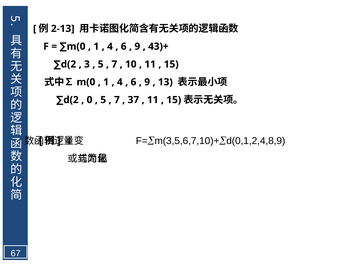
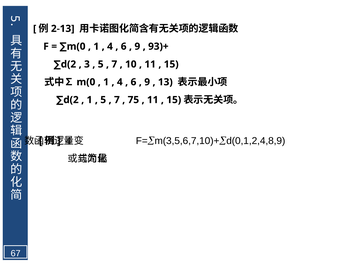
43)+: 43)+ -> 93)+
0 at (90, 100): 0 -> 1
37: 37 -> 75
